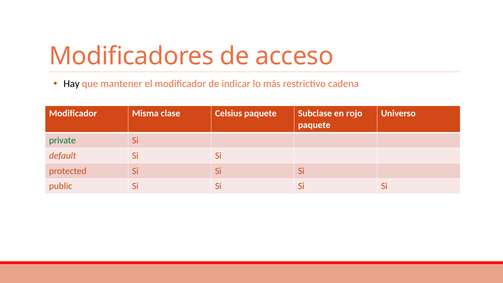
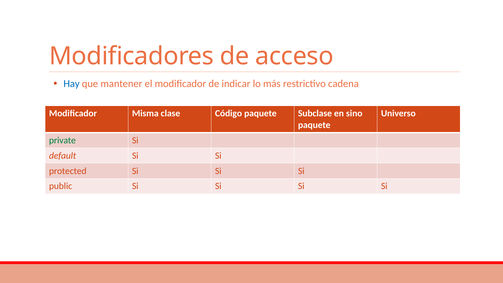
Hay colour: black -> blue
Celsius: Celsius -> Código
rojo: rojo -> sino
